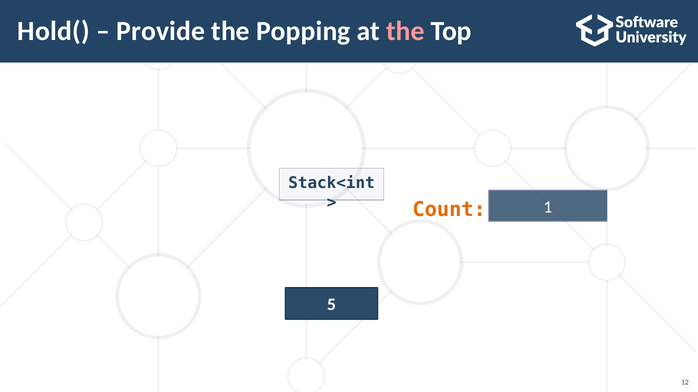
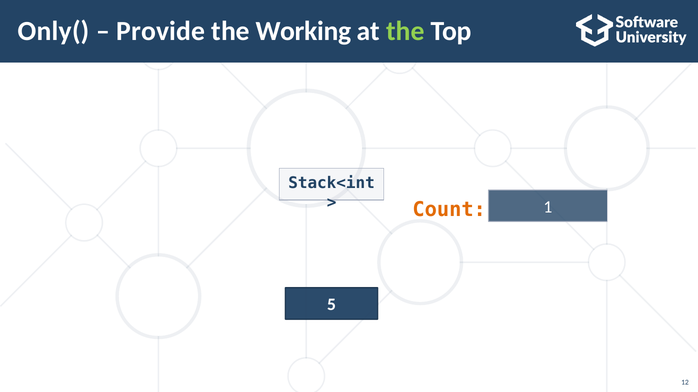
Hold(: Hold( -> Only(
Popping: Popping -> Working
the at (405, 31) colour: pink -> light green
